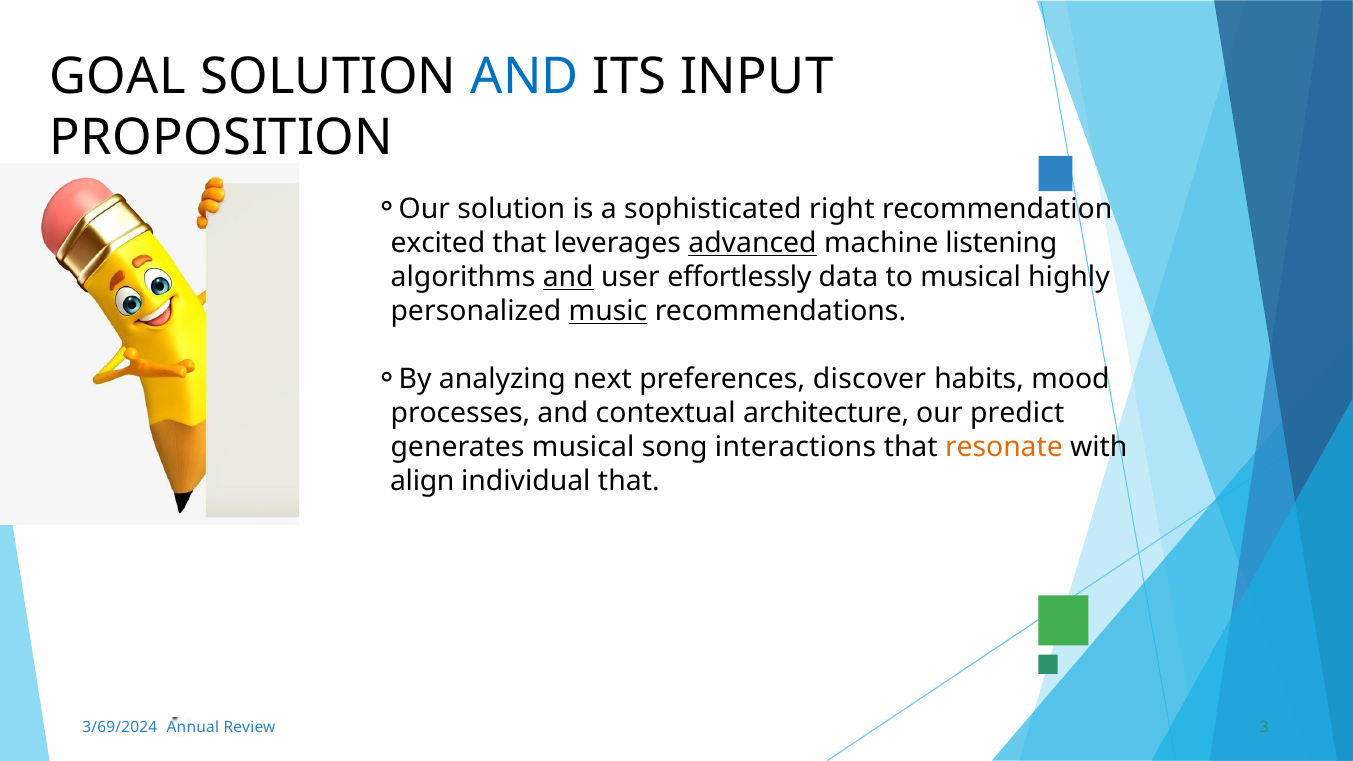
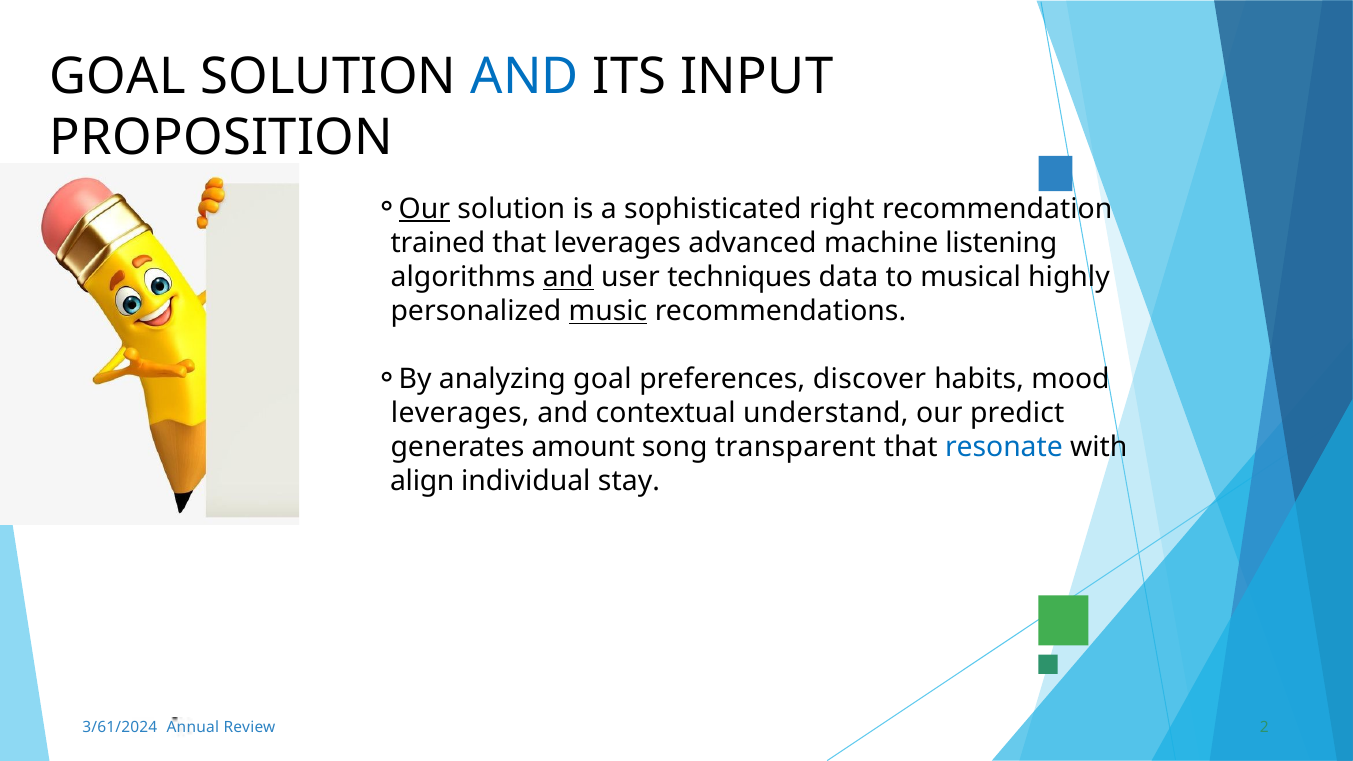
Our at (424, 209) underline: none -> present
excited: excited -> trained
advanced underline: present -> none
effortlessly: effortlessly -> techniques
analyzing next: next -> goal
processes at (460, 413): processes -> leverages
architecture: architecture -> understand
generates musical: musical -> amount
interactions: interactions -> transparent
resonate colour: orange -> blue
individual that: that -> stay
3/69/2024: 3/69/2024 -> 3/61/2024
3: 3 -> 2
